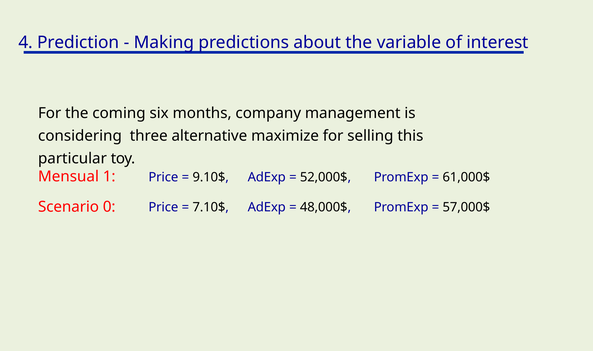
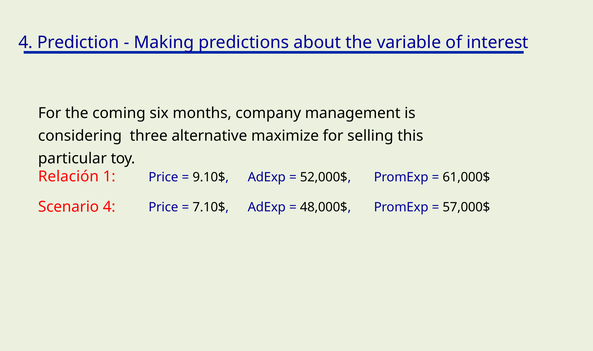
Mensual: Mensual -> Relación
Scenario 0: 0 -> 4
